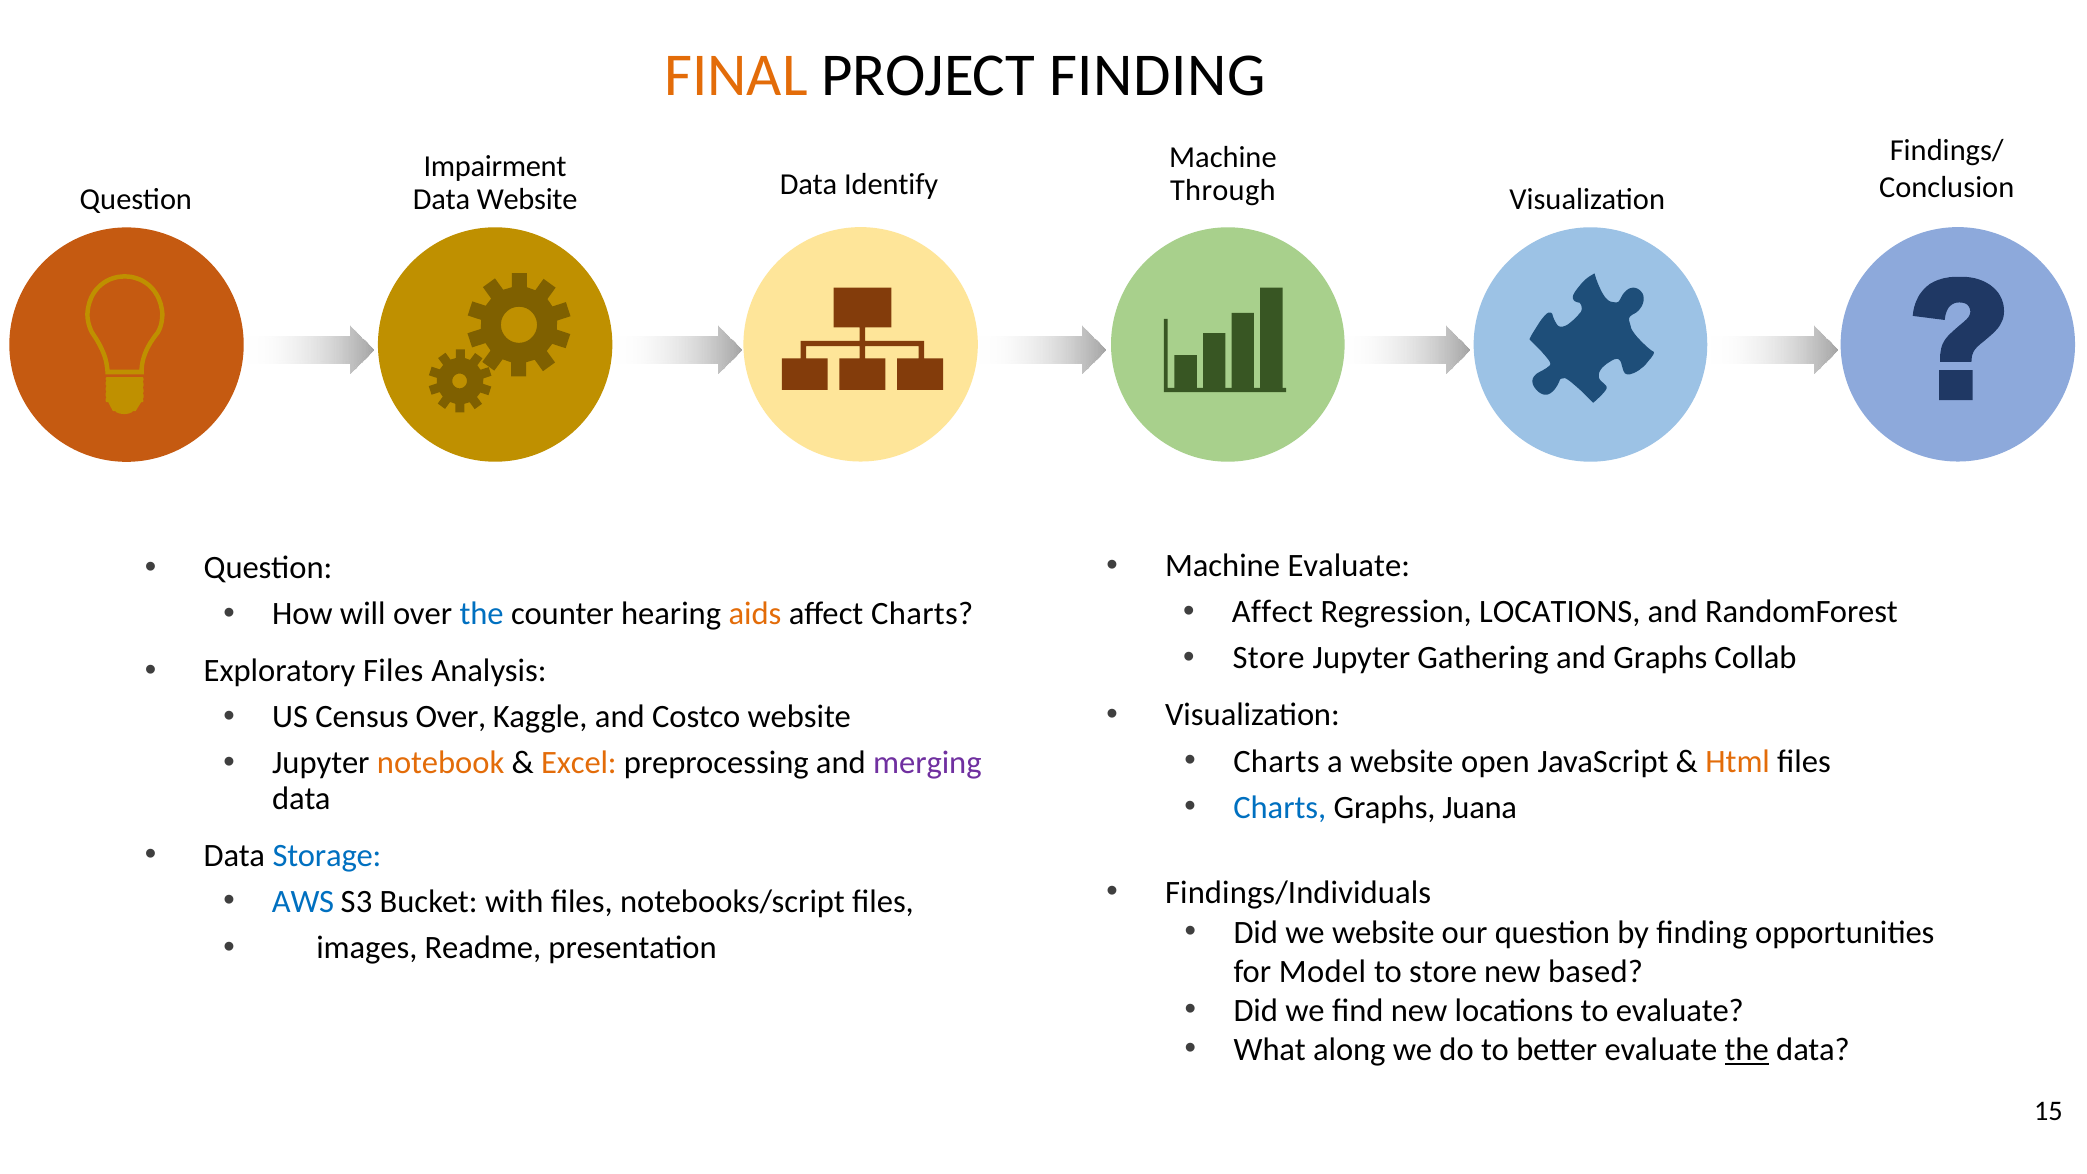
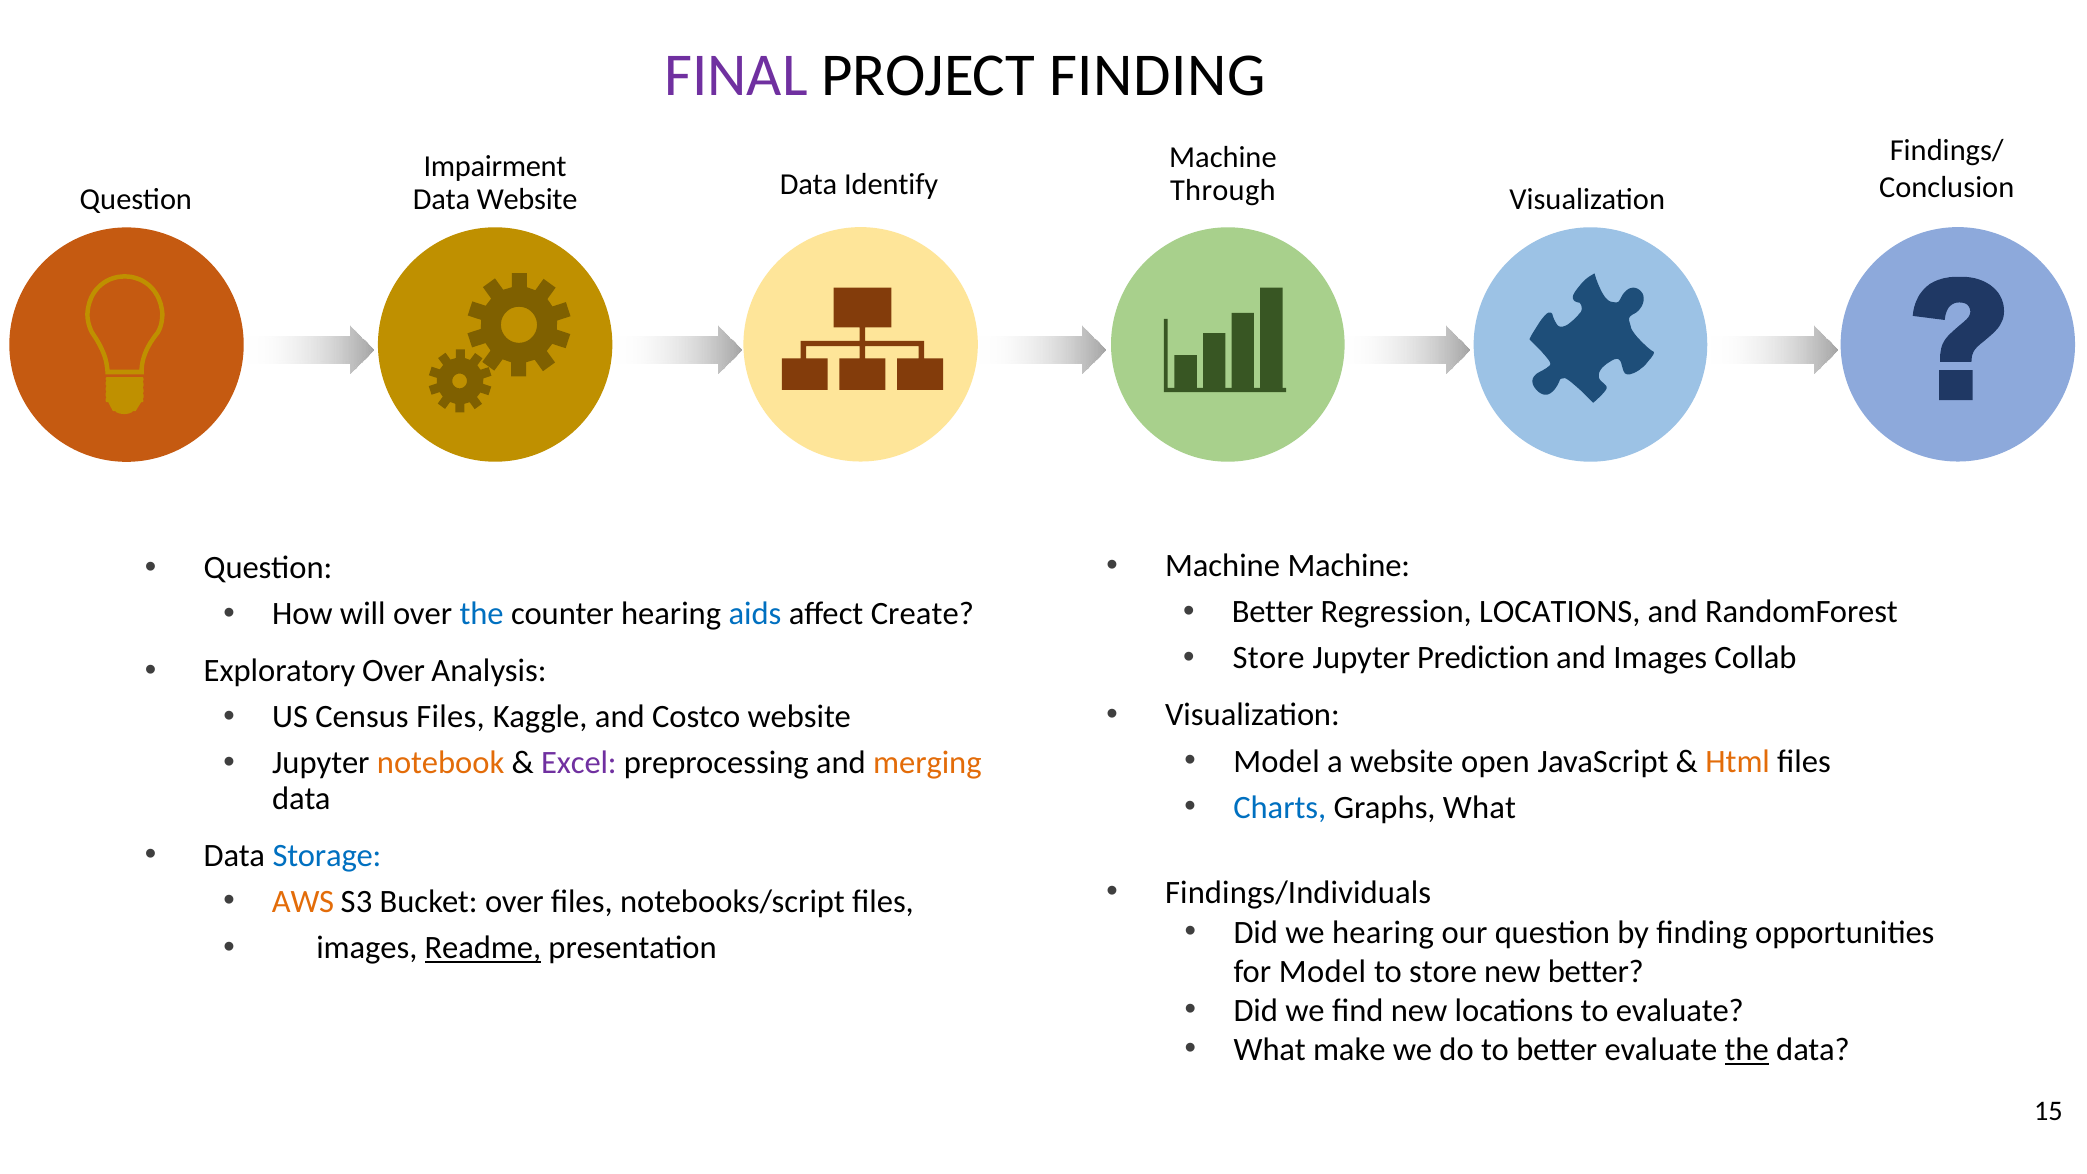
FINAL colour: orange -> purple
Machine Evaluate: Evaluate -> Machine
Affect at (1272, 612): Affect -> Better
aids colour: orange -> blue
affect Charts: Charts -> Create
Gathering: Gathering -> Prediction
and Graphs: Graphs -> Images
Exploratory Files: Files -> Over
Census Over: Over -> Files
Charts at (1276, 761): Charts -> Model
Excel colour: orange -> purple
merging colour: purple -> orange
Graphs Juana: Juana -> What
AWS colour: blue -> orange
Bucket with: with -> over
we website: website -> hearing
Readme underline: none -> present
new based: based -> better
along: along -> make
